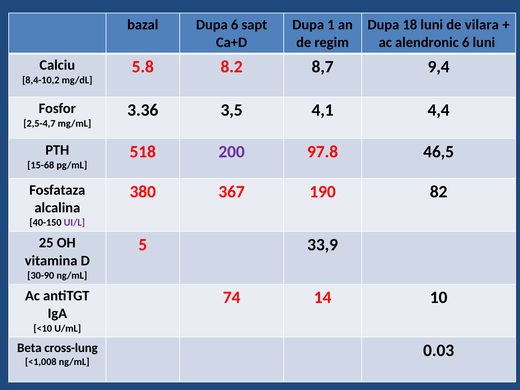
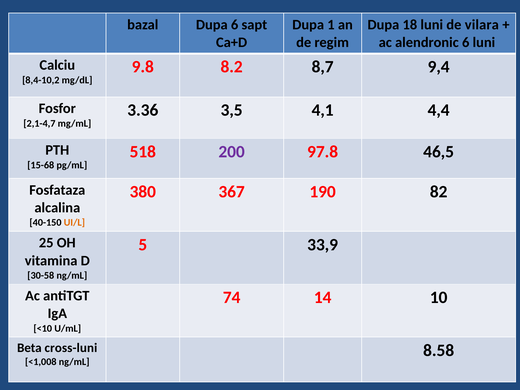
5.8: 5.8 -> 9.8
2,5-4,7: 2,5-4,7 -> 2,1-4,7
UI/L colour: purple -> orange
30-90: 30-90 -> 30-58
cross-lung: cross-lung -> cross-luni
0.03: 0.03 -> 8.58
